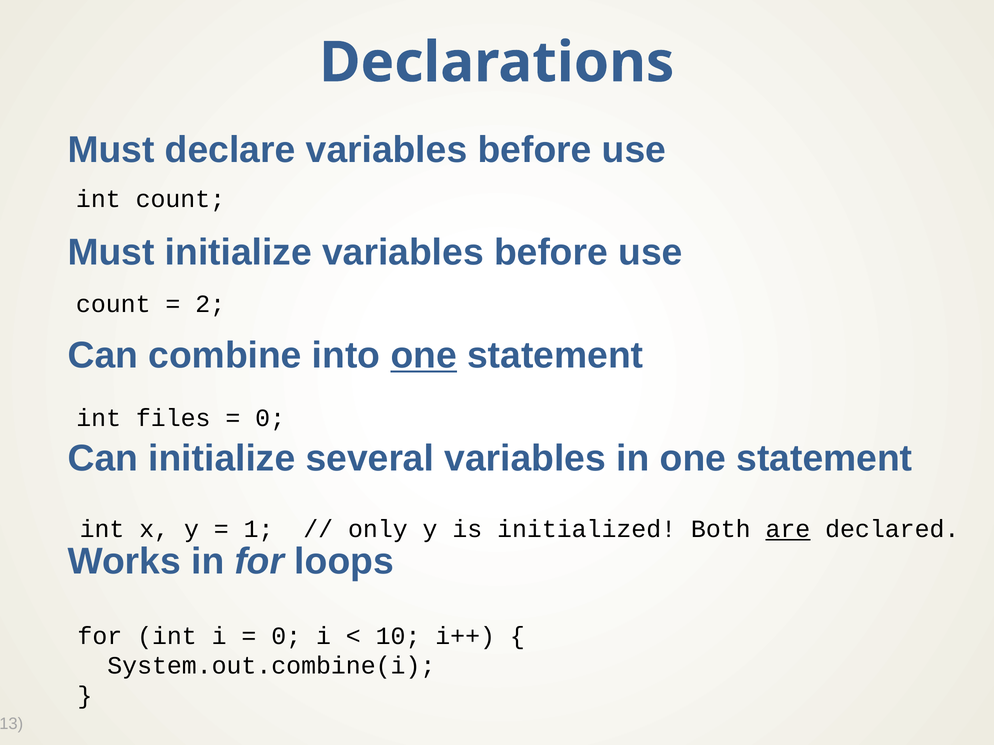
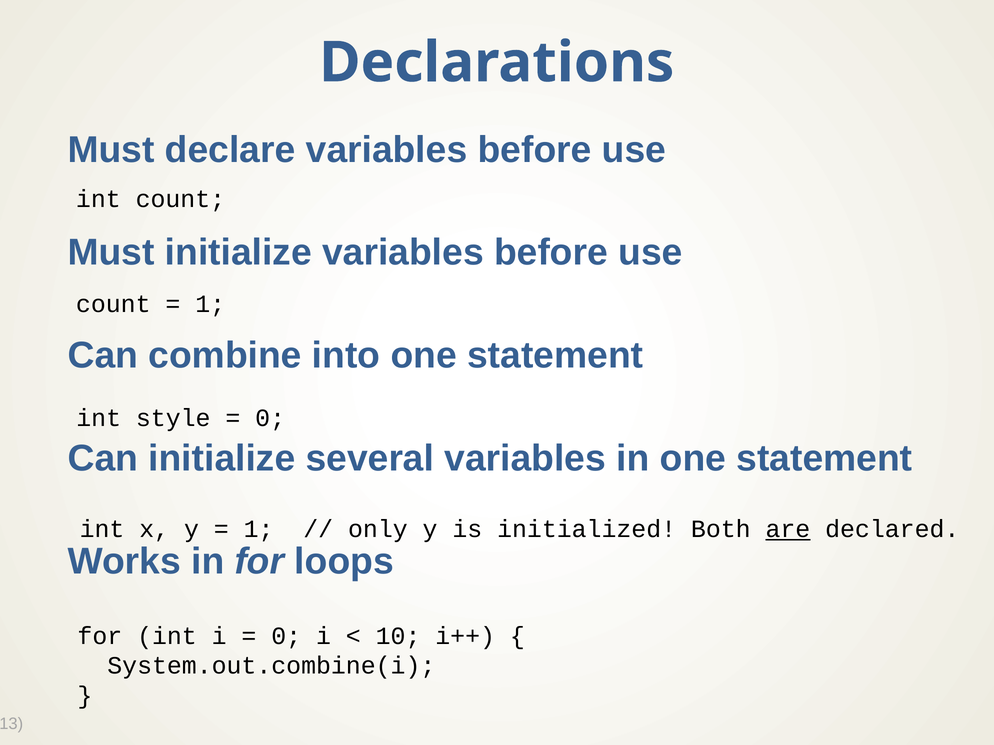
2 at (210, 304): 2 -> 1
one at (424, 356) underline: present -> none
files: files -> style
